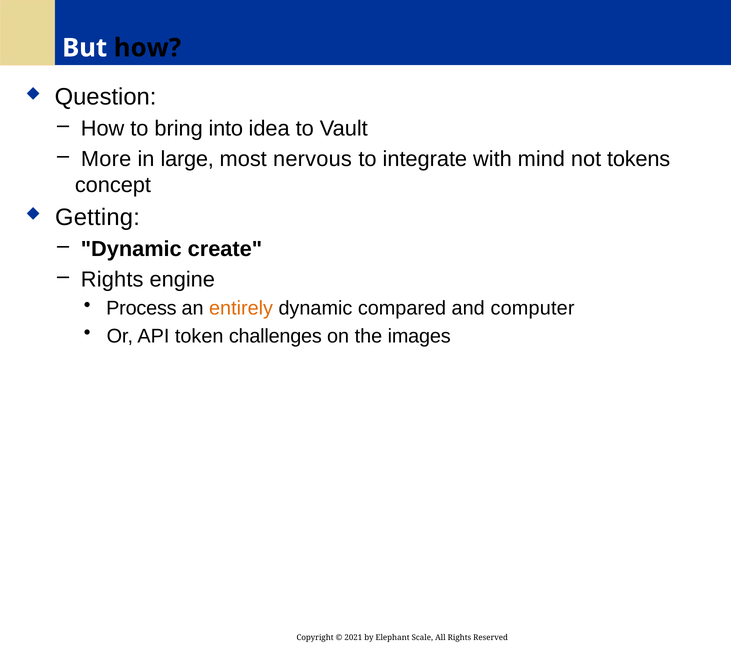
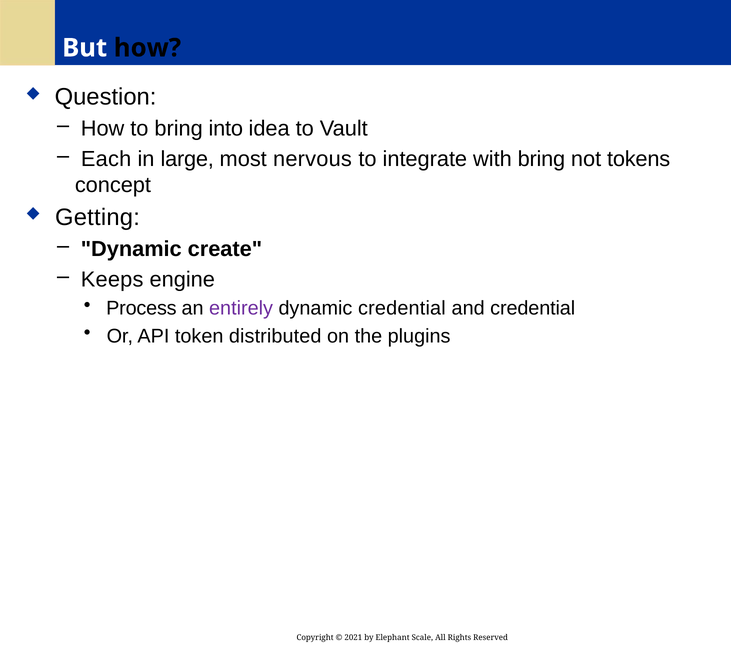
More: More -> Each
with mind: mind -> bring
Rights at (112, 280): Rights -> Keeps
entirely colour: orange -> purple
dynamic compared: compared -> credential
and computer: computer -> credential
challenges: challenges -> distributed
images: images -> plugins
